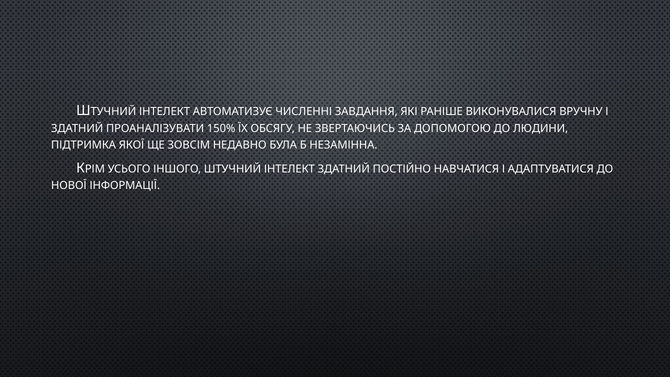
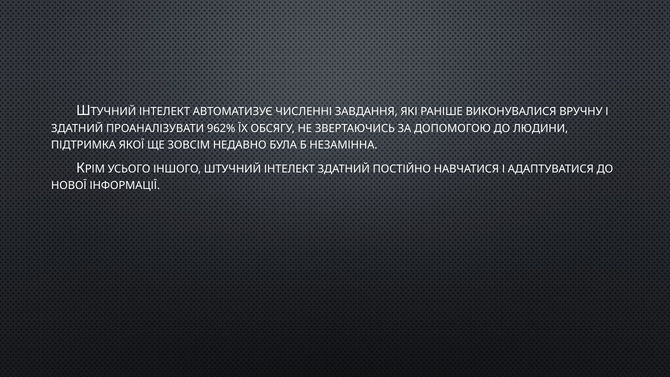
150%: 150% -> 962%
